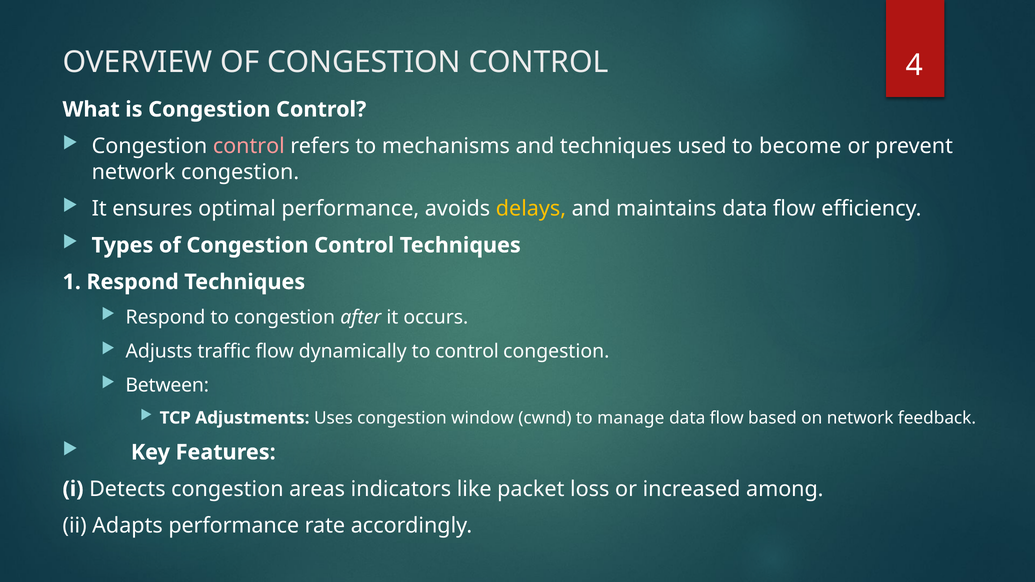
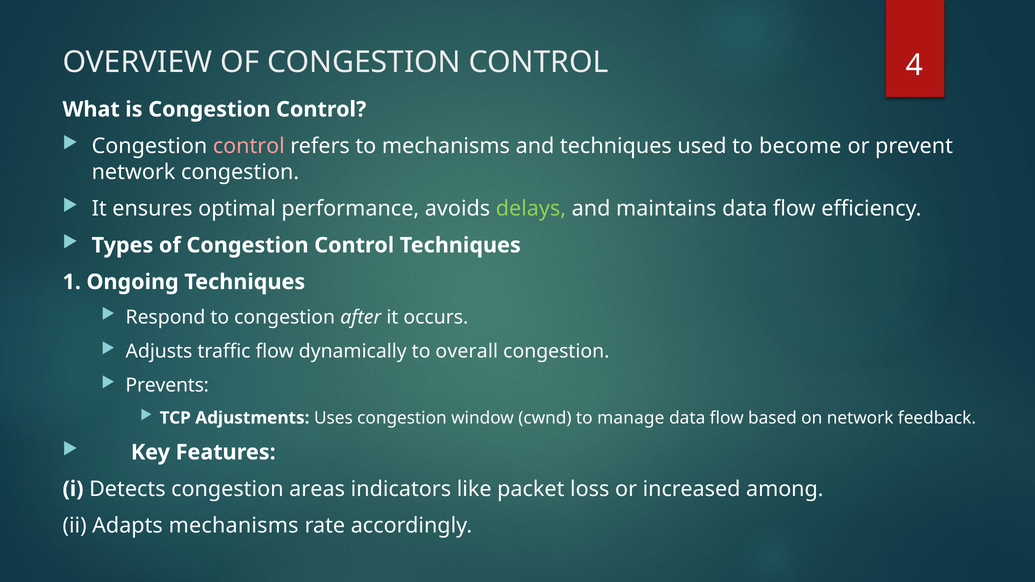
delays colour: yellow -> light green
1 Respond: Respond -> Ongoing
to control: control -> overall
Between: Between -> Prevents
Adapts performance: performance -> mechanisms
